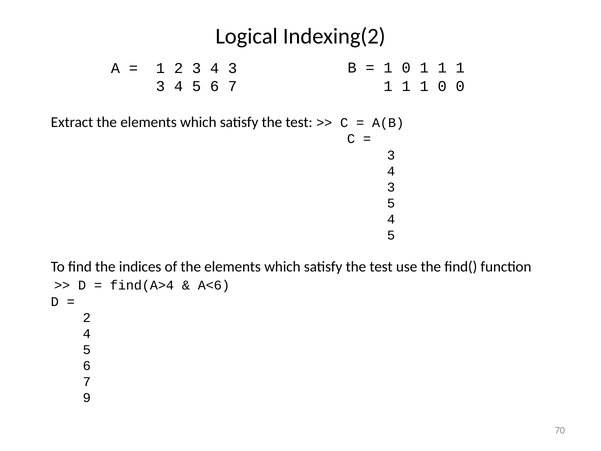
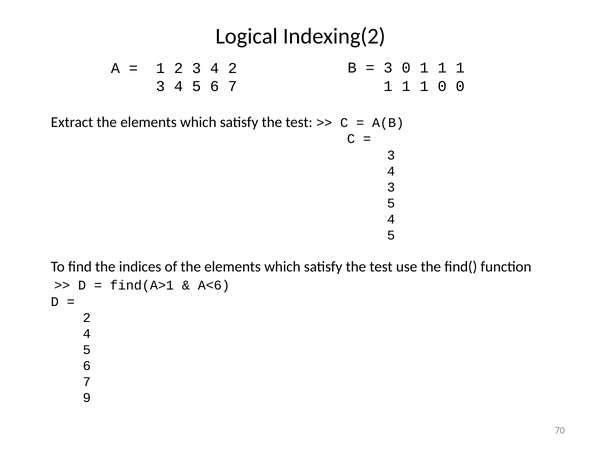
2 3 4 3: 3 -> 2
1 at (388, 68): 1 -> 3
find(A>4: find(A>4 -> find(A>1
